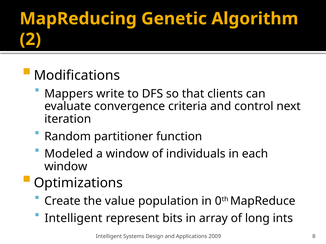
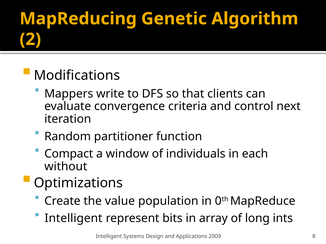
Modeled: Modeled -> Compact
window at (66, 167): window -> without
